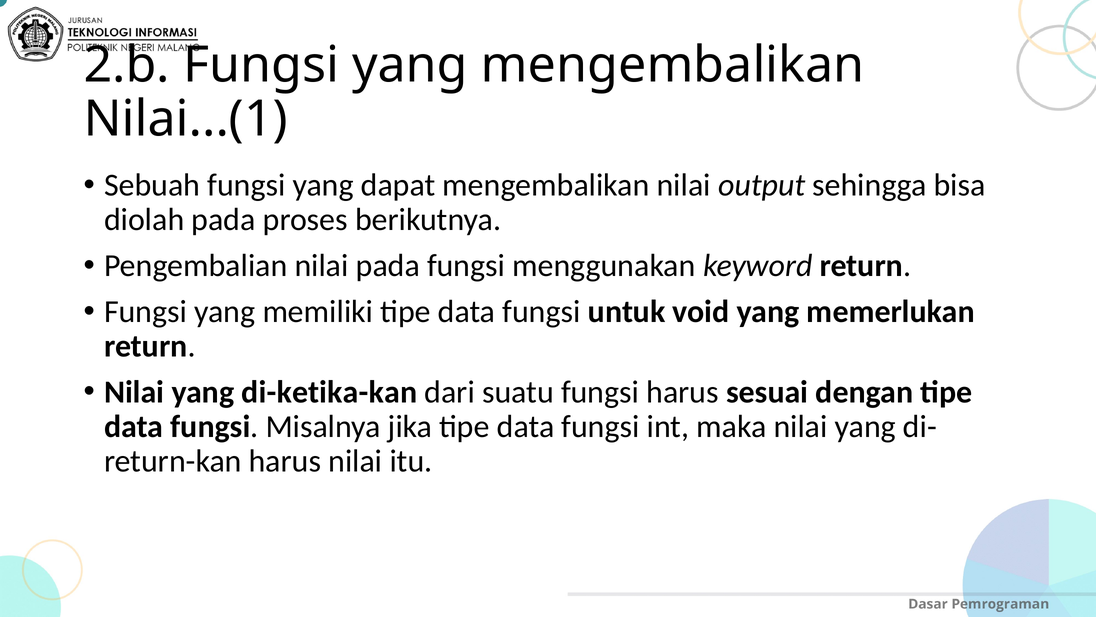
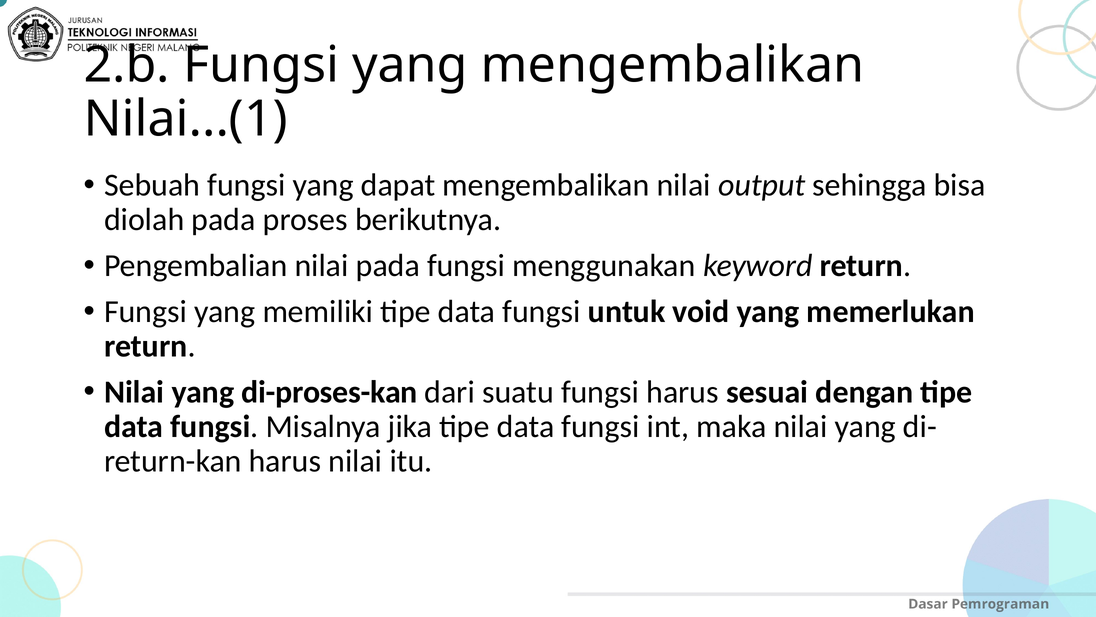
di-ketika-kan: di-ketika-kan -> di-proses-kan
